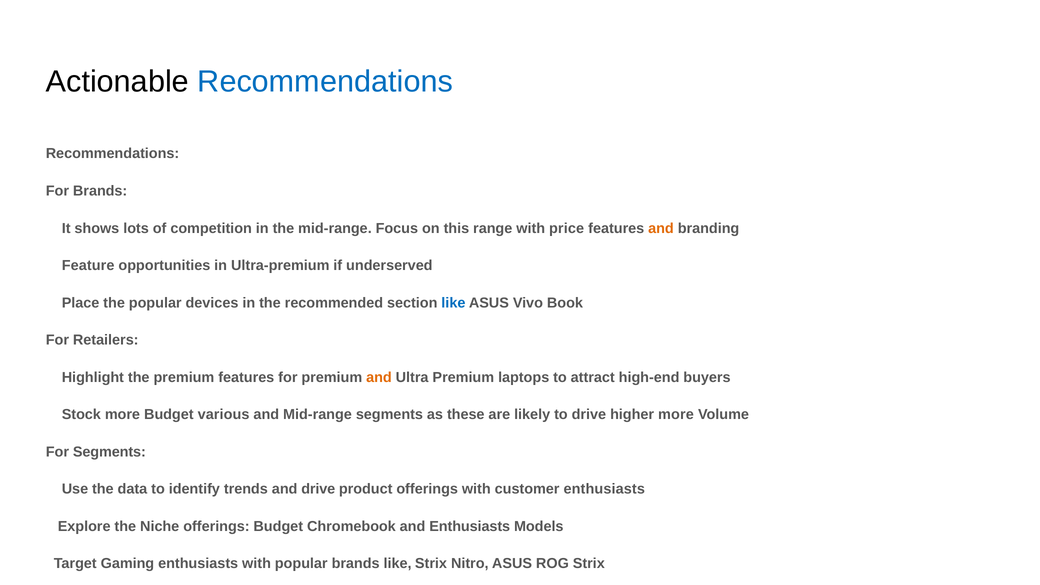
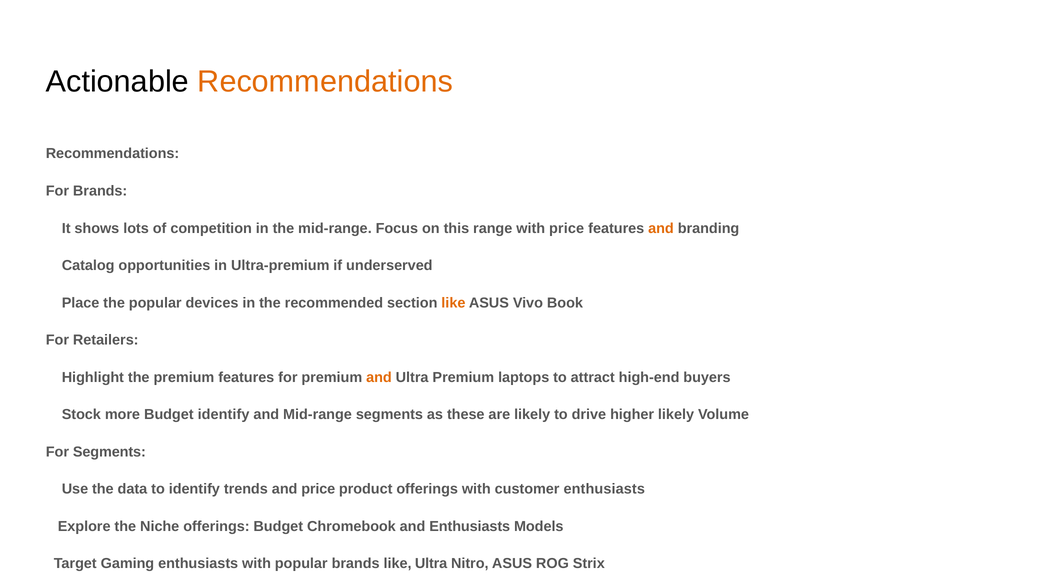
Recommendations at (325, 82) colour: blue -> orange
Feature: Feature -> Catalog
like at (453, 303) colour: blue -> orange
Budget various: various -> identify
higher more: more -> likely
and drive: drive -> price
like Strix: Strix -> Ultra
